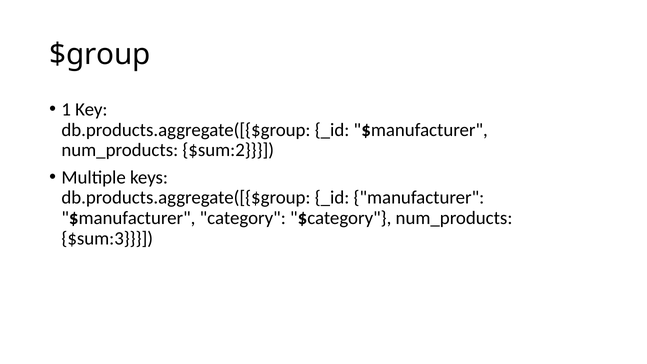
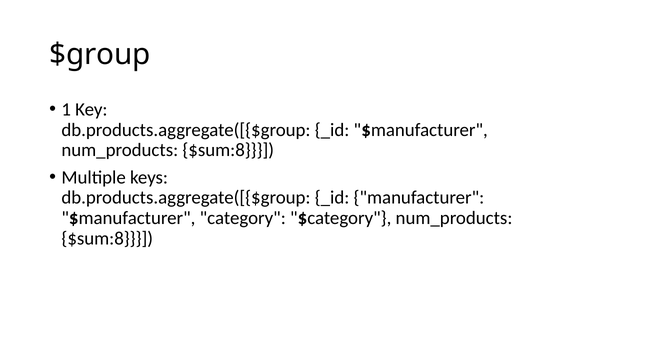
$sum:2 at (228, 150): $sum:2 -> $sum:8
$sum:3 at (107, 238): $sum:3 -> $sum:8
